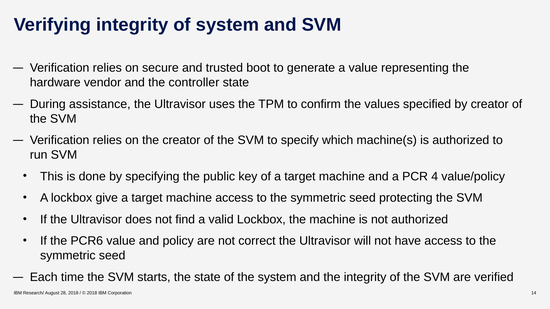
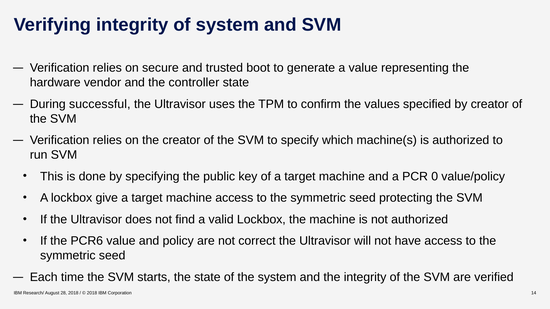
assistance: assistance -> successful
4: 4 -> 0
